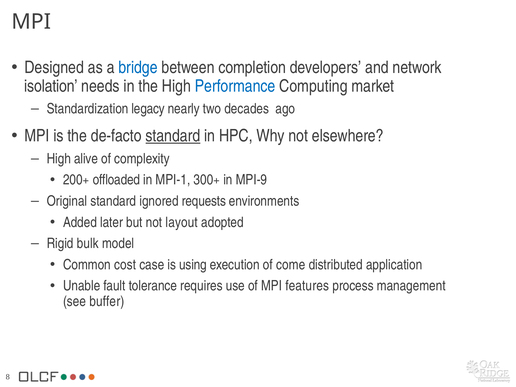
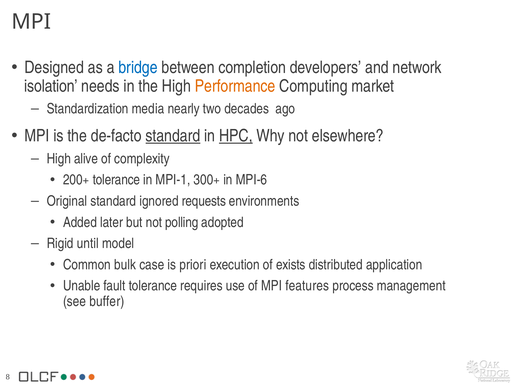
Performance colour: blue -> orange
legacy: legacy -> media
HPC underline: none -> present
200+ offloaded: offloaded -> tolerance
MPI-9: MPI-9 -> MPI-6
layout: layout -> polling
bulk: bulk -> until
cost: cost -> bulk
using: using -> priori
come: come -> exists
